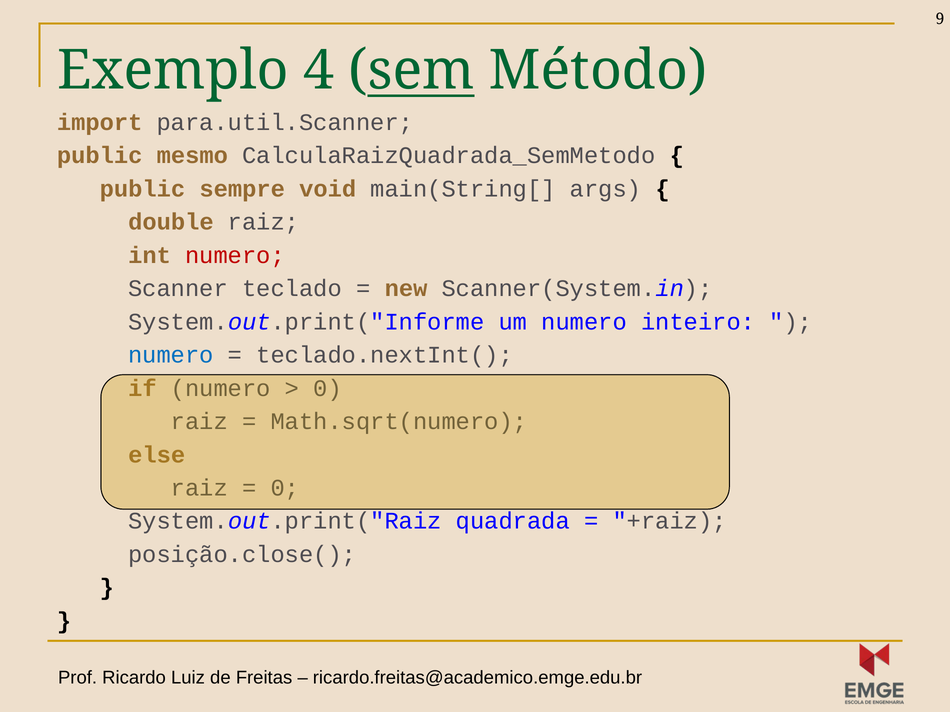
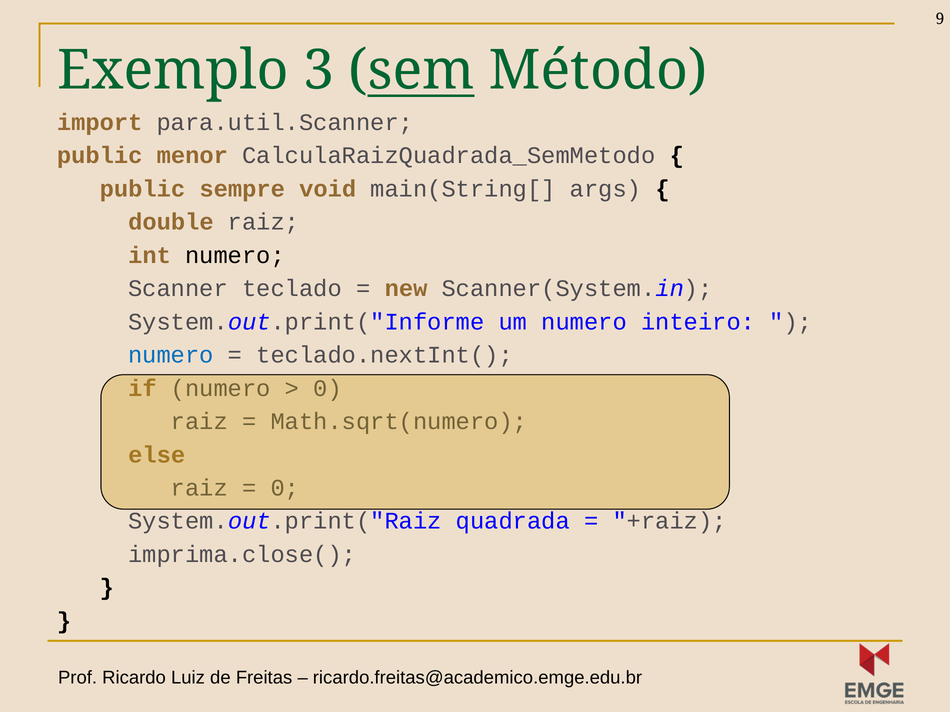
4: 4 -> 3
mesmo: mesmo -> menor
numero at (235, 256) colour: red -> black
posição.close(: posição.close( -> imprima.close(
